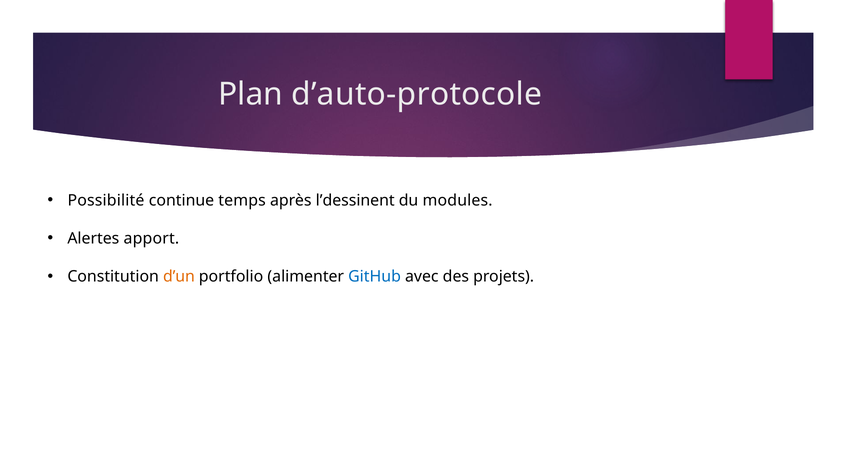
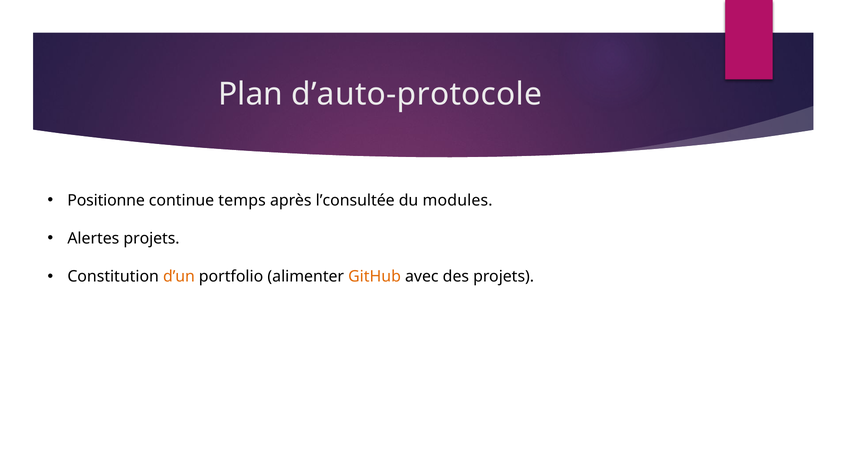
Possibilité: Possibilité -> Positionne
l’dessinent: l’dessinent -> l’consultée
Alertes apport: apport -> projets
GitHub colour: blue -> orange
